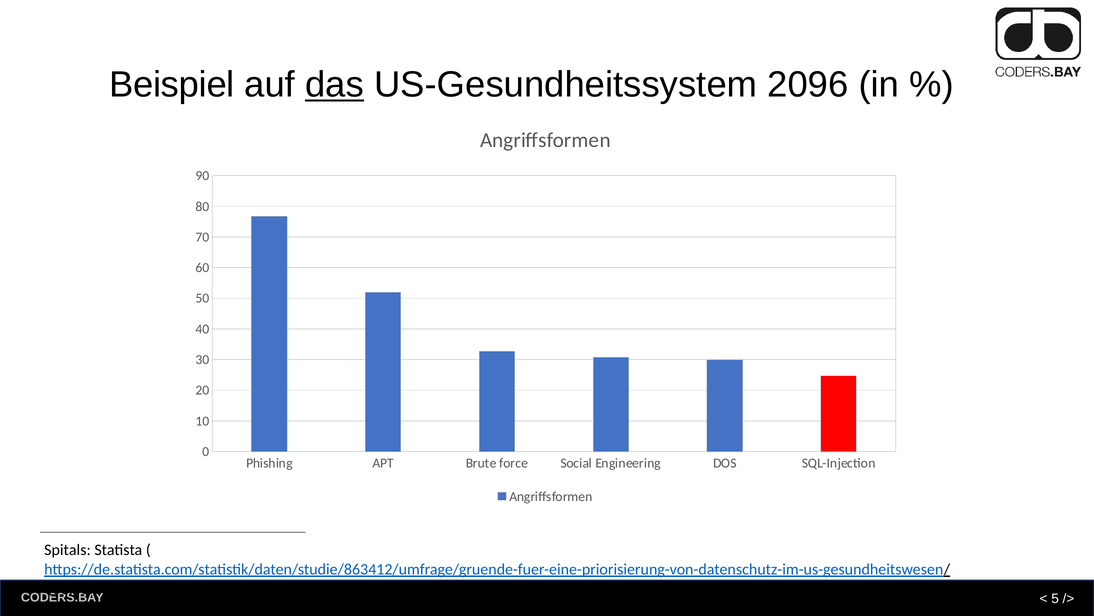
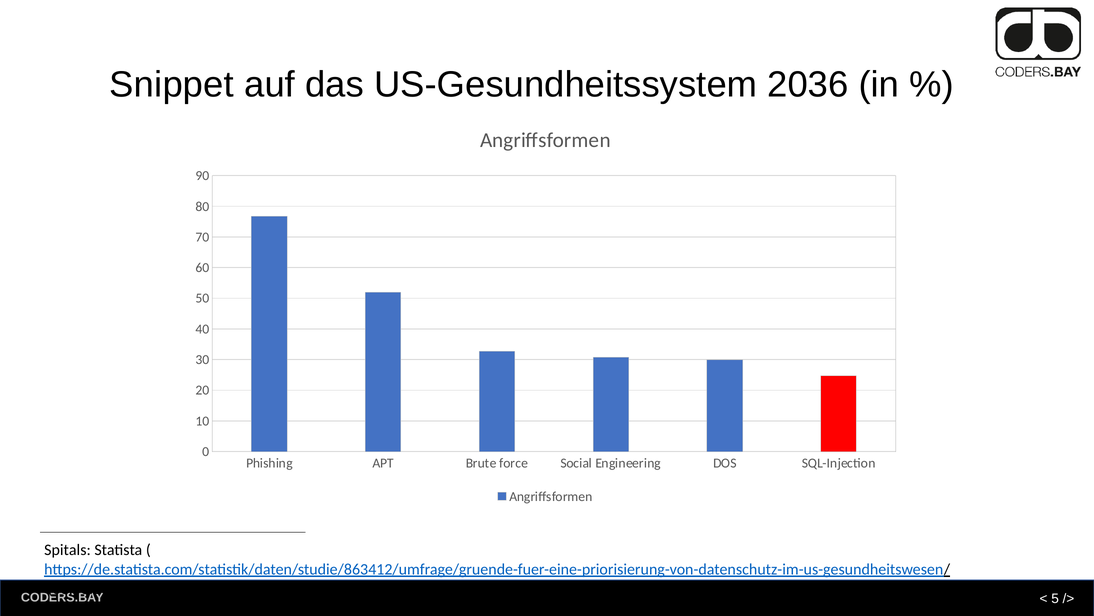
Beispiel: Beispiel -> Snippet
das underline: present -> none
2096: 2096 -> 2036
